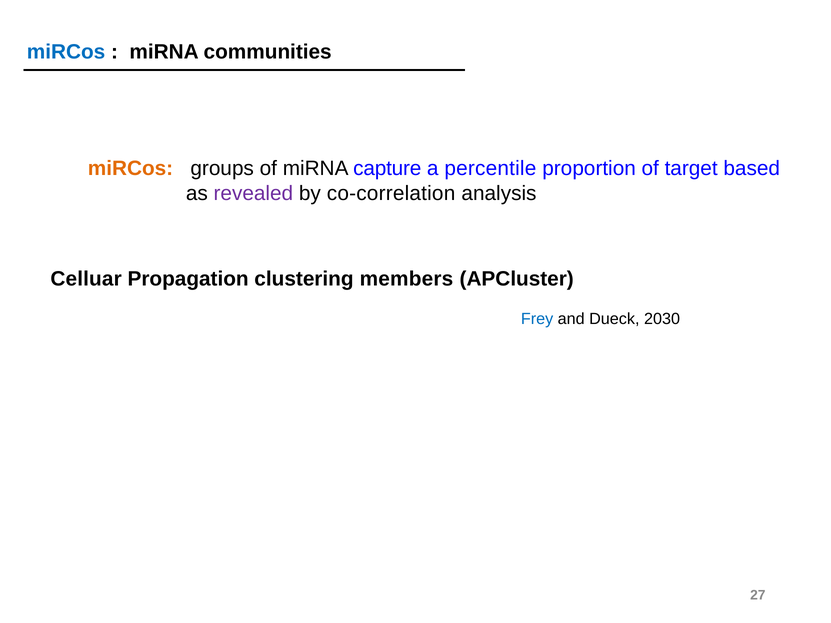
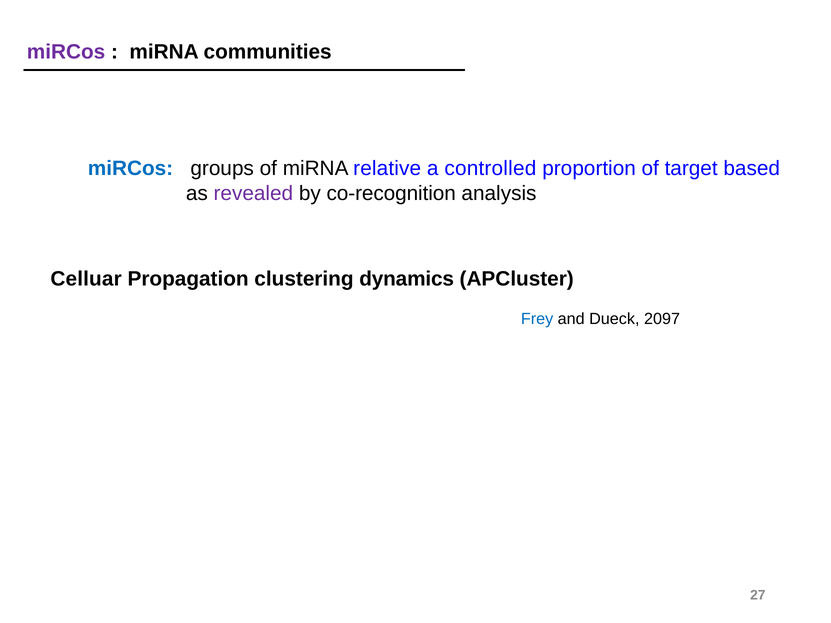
miRCos at (66, 52) colour: blue -> purple
miRCos at (130, 169) colour: orange -> blue
capture: capture -> relative
percentile: percentile -> controlled
co-correlation: co-correlation -> co-recognition
members: members -> dynamics
2030: 2030 -> 2097
